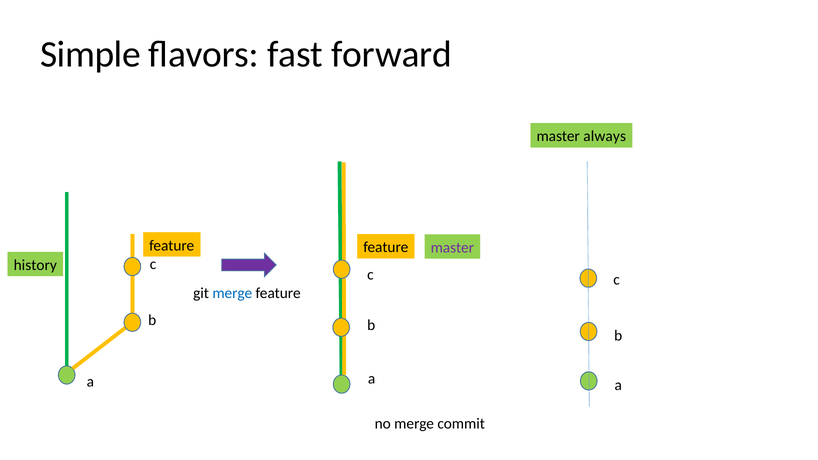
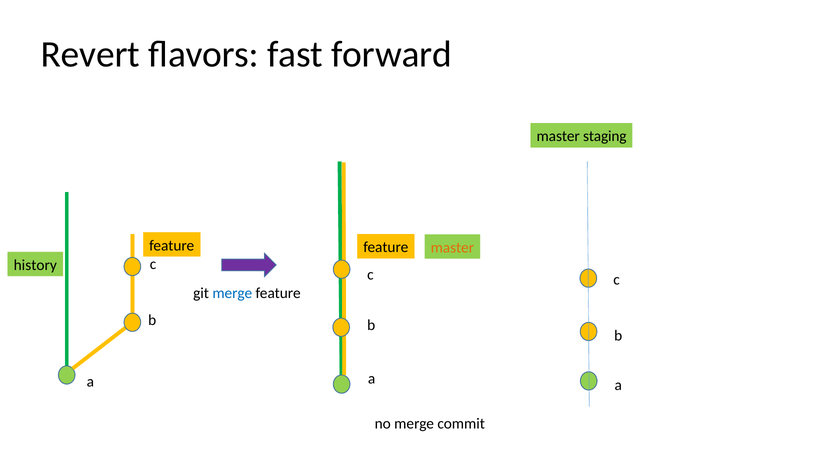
Simple: Simple -> Revert
always: always -> staging
master at (452, 248) colour: purple -> orange
